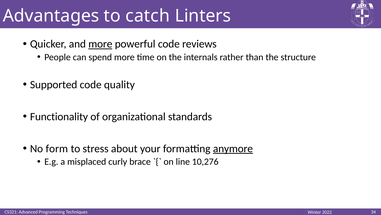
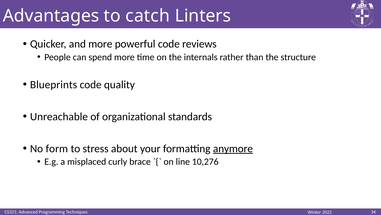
more at (100, 44) underline: present -> none
Supported: Supported -> Blueprints
Functionality: Functionality -> Unreachable
